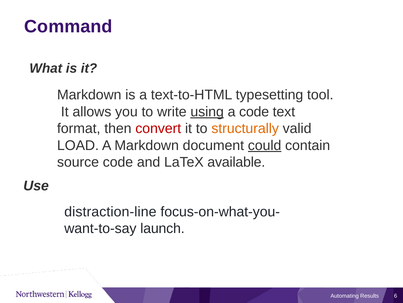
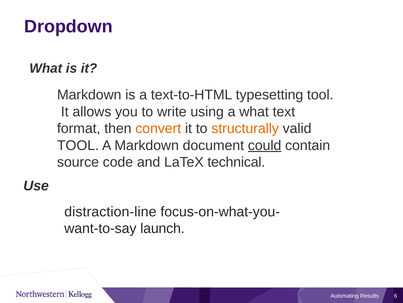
Command: Command -> Dropdown
using underline: present -> none
a code: code -> what
convert colour: red -> orange
LOAD at (78, 145): LOAD -> TOOL
available: available -> technical
